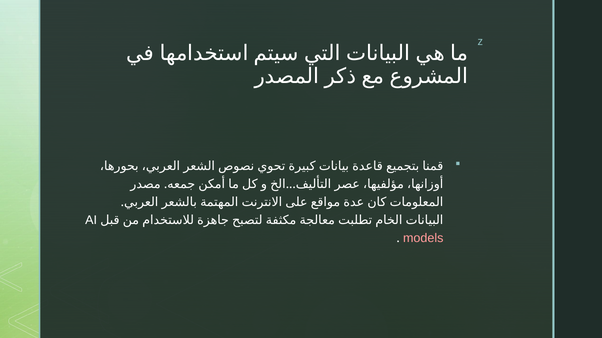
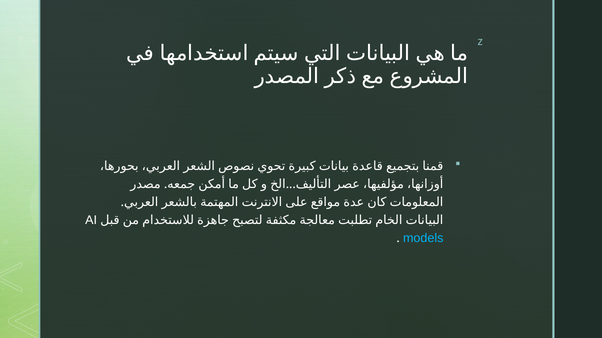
models colour: pink -> light blue
